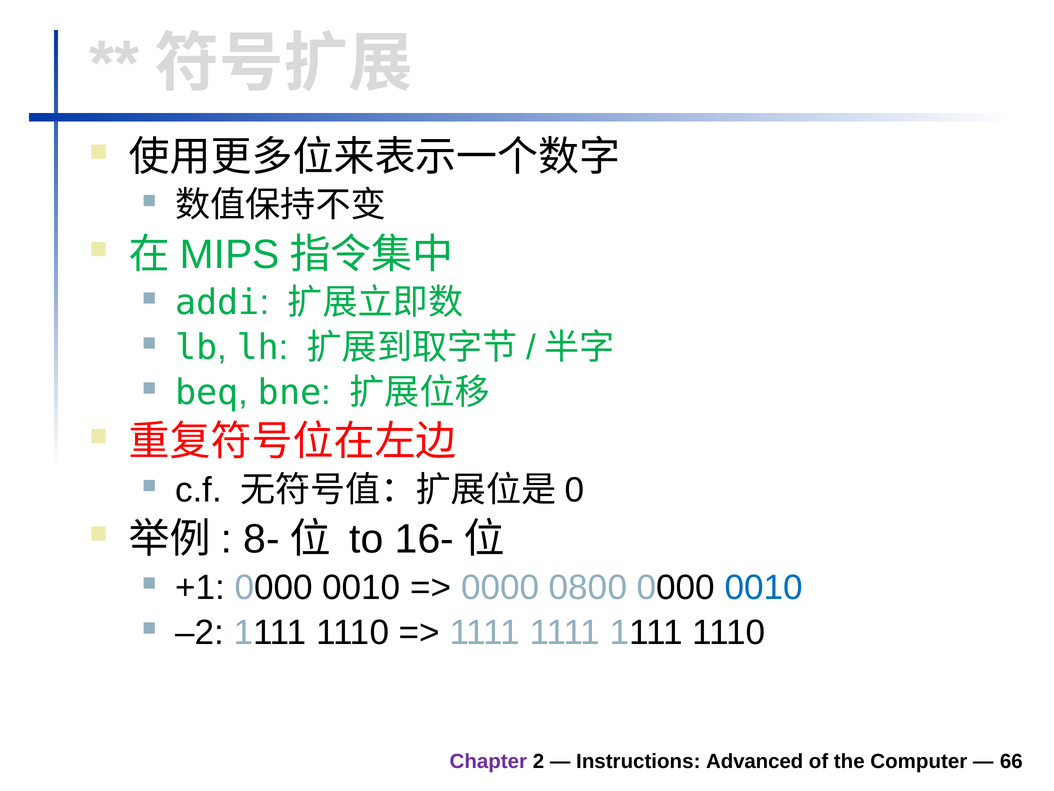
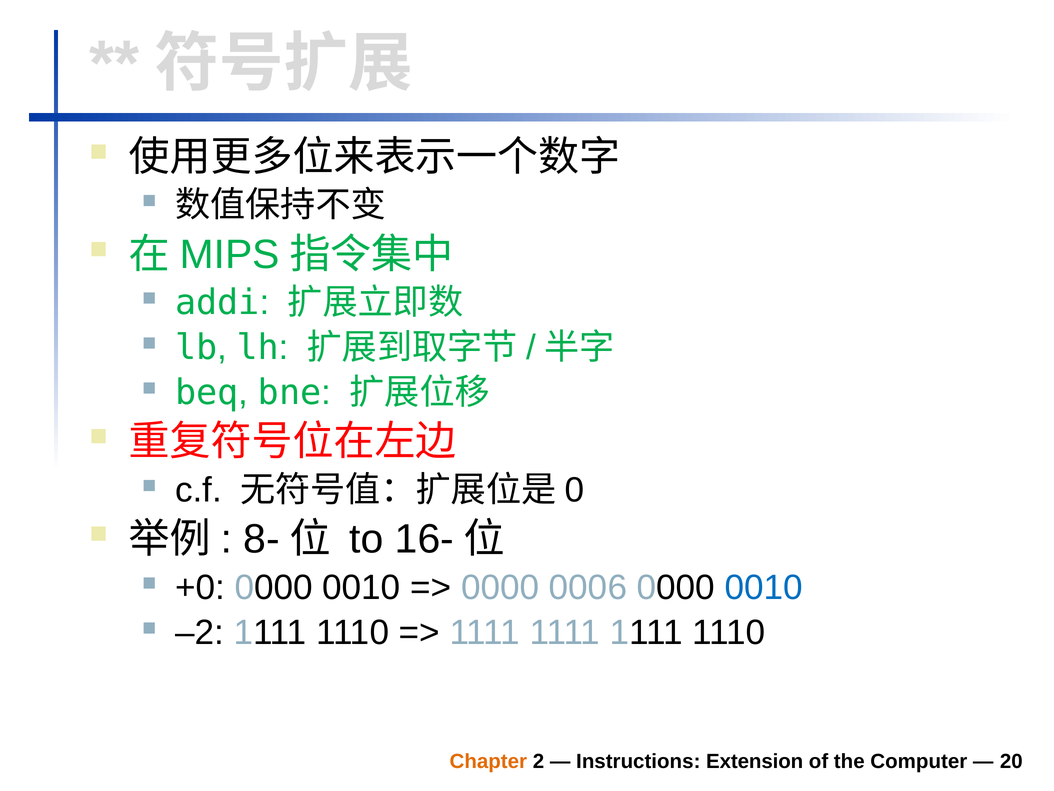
+1: +1 -> +0
0800: 0800 -> 0006
Chapter colour: purple -> orange
Advanced: Advanced -> Extension
66: 66 -> 20
